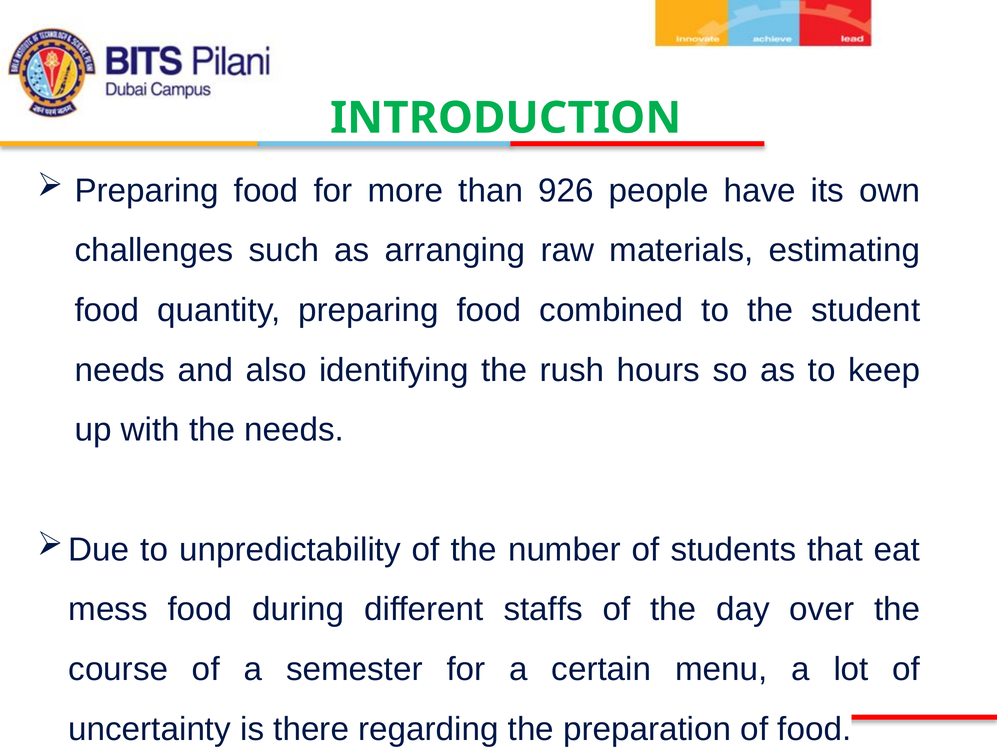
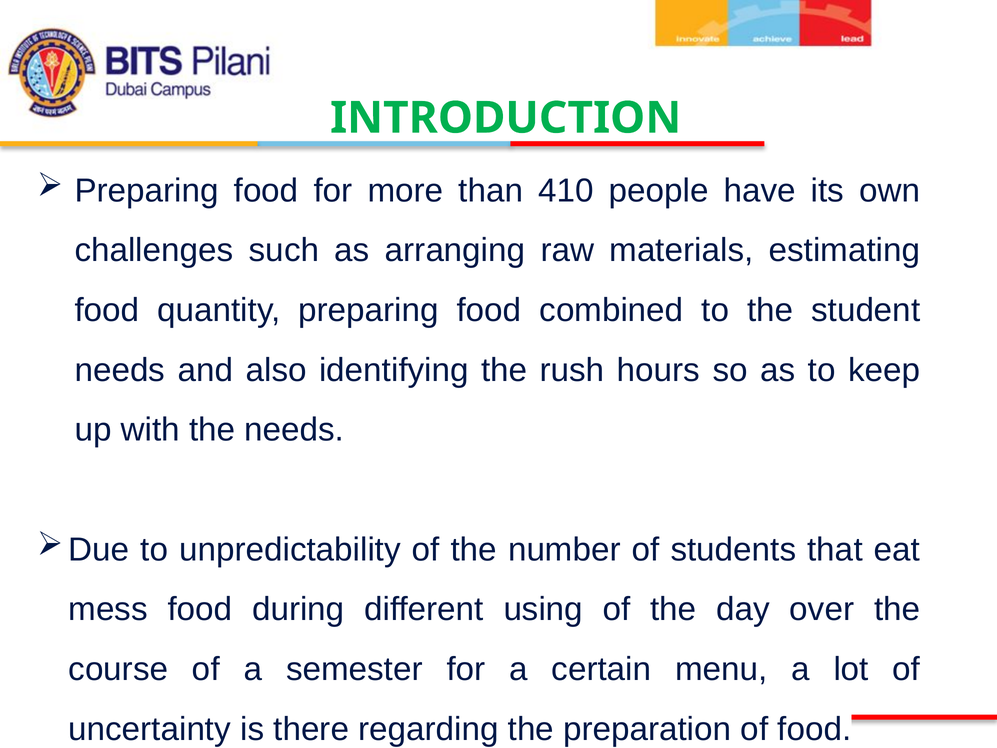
926: 926 -> 410
staffs: staffs -> using
